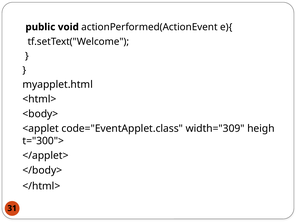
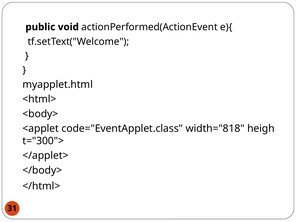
width="309: width="309 -> width="818
